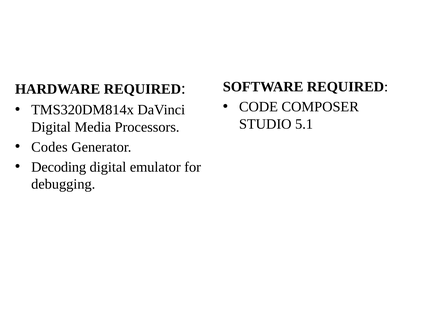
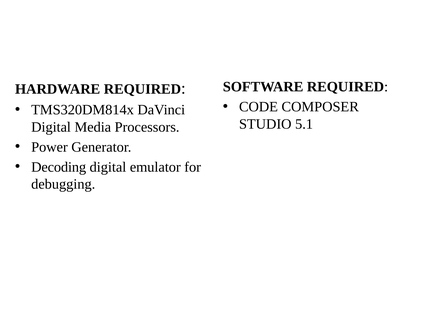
Codes: Codes -> Power
